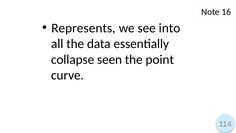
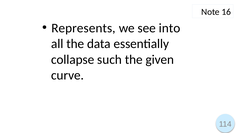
seen: seen -> such
point: point -> given
